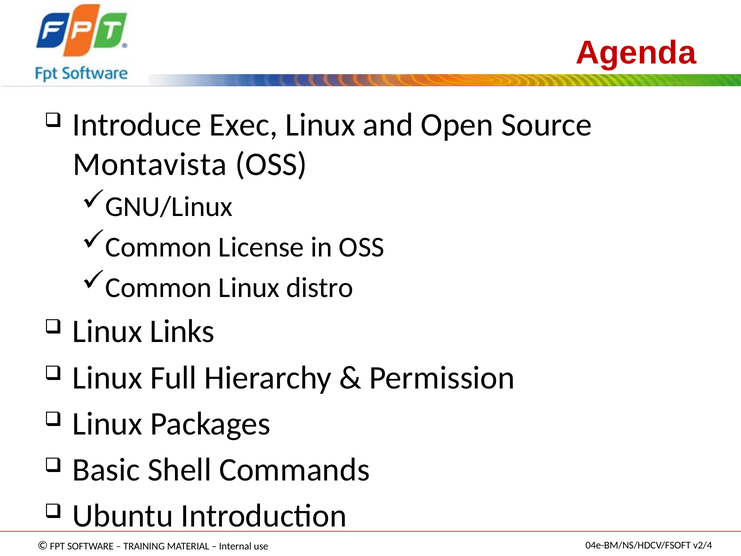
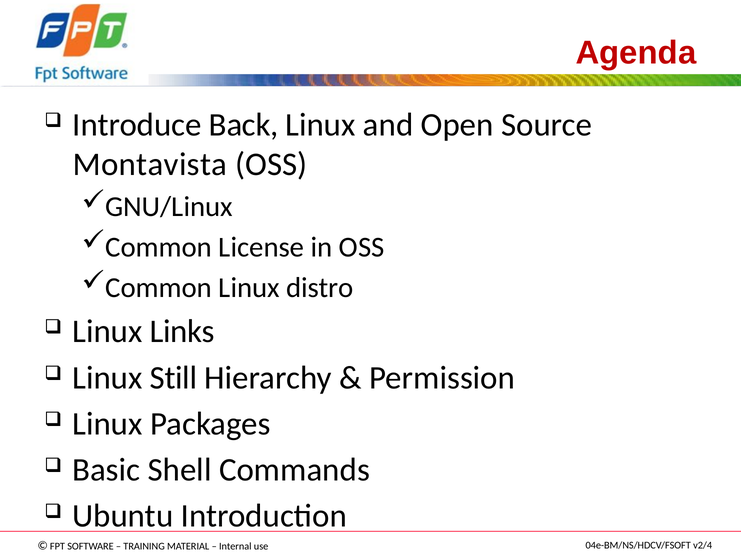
Exec: Exec -> Back
Full: Full -> Still
